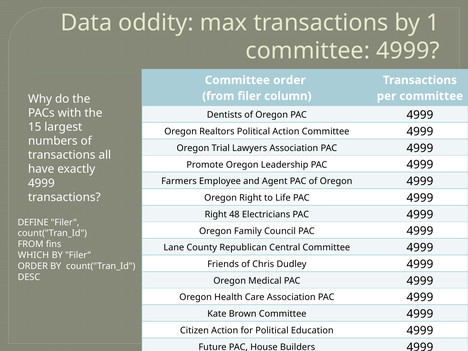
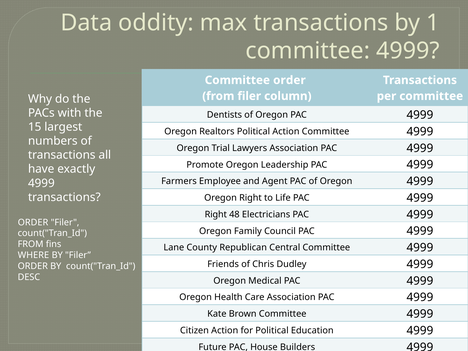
DEFINE at (33, 222): DEFINE -> ORDER
WHICH: WHICH -> WHERE
